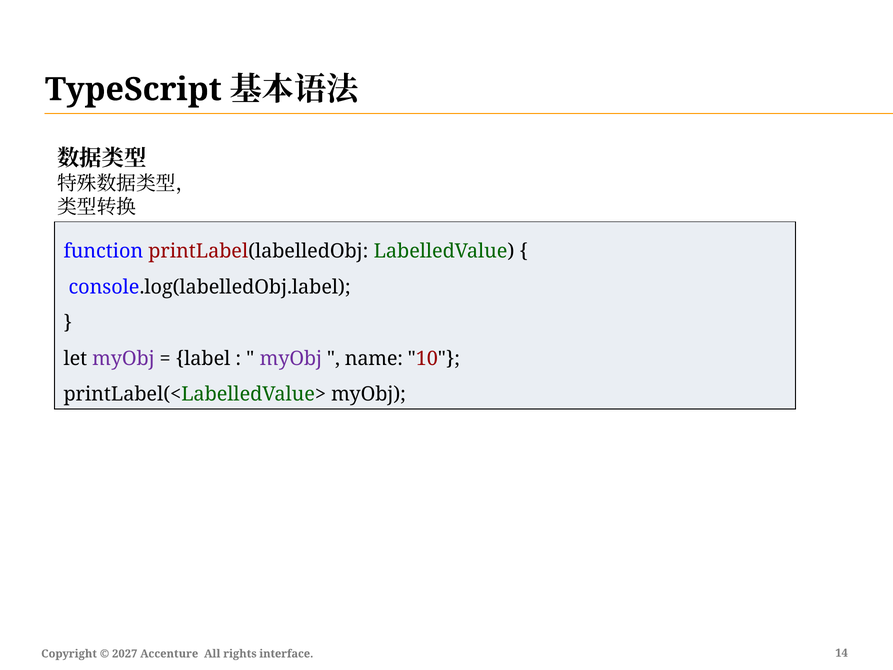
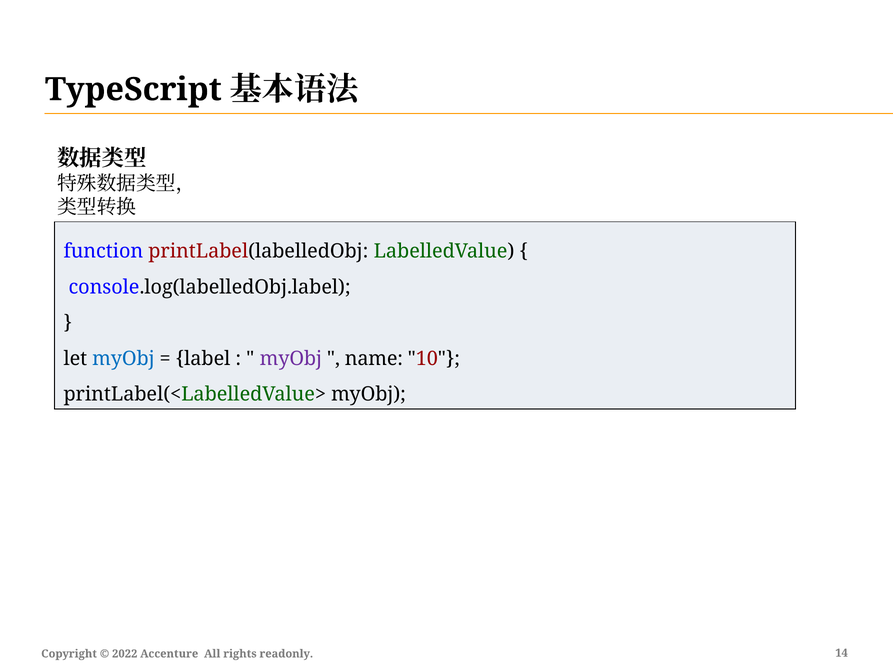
myObj at (123, 358) colour: purple -> blue
2027: 2027 -> 2022
interface: interface -> readonly
